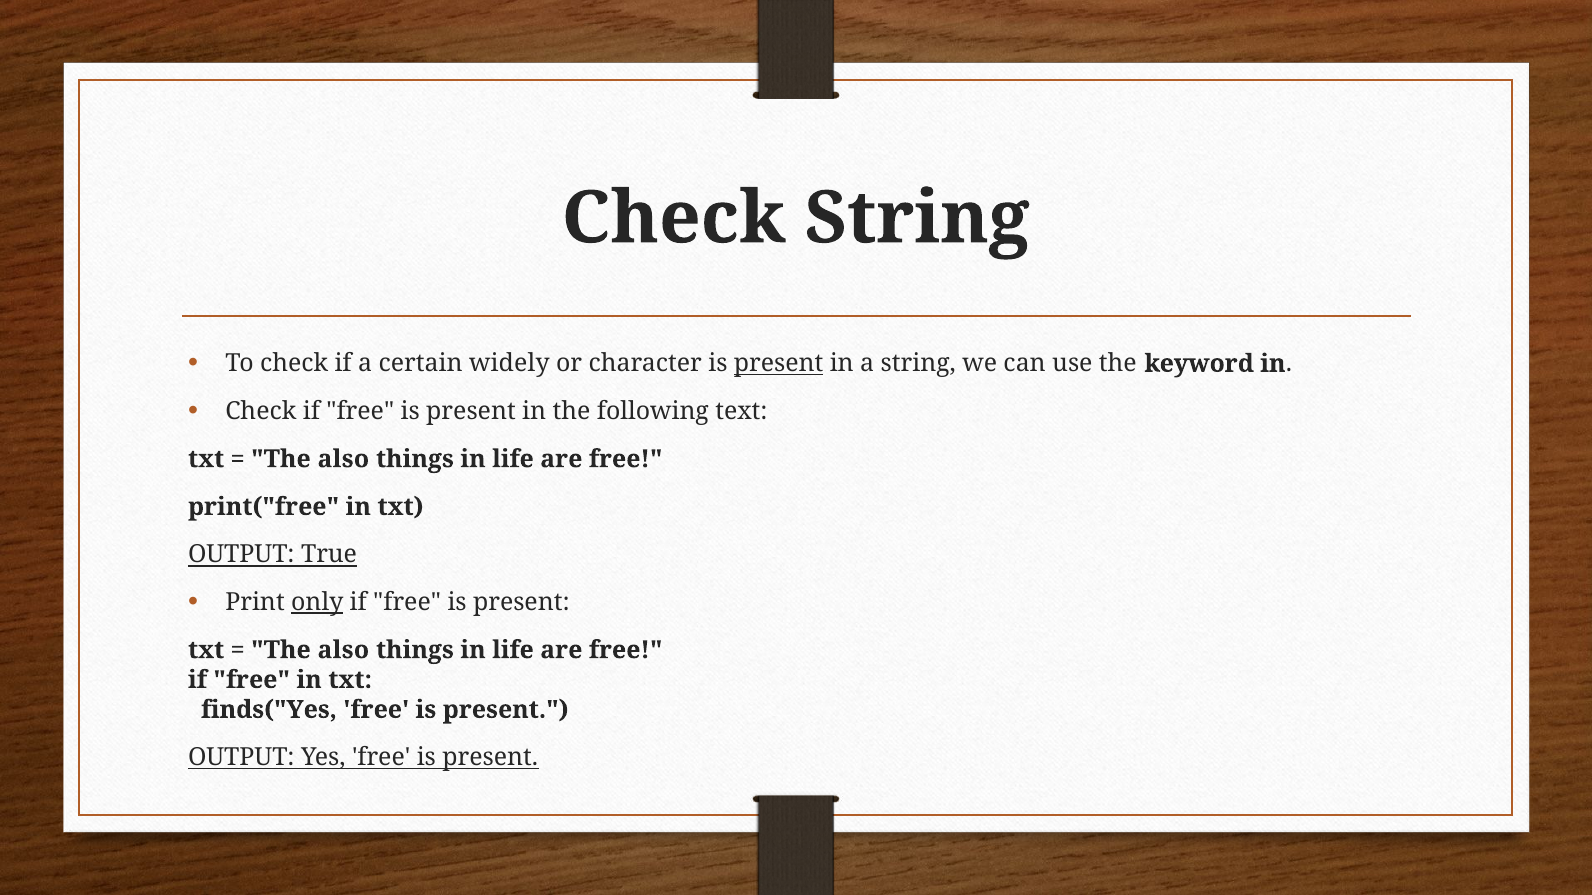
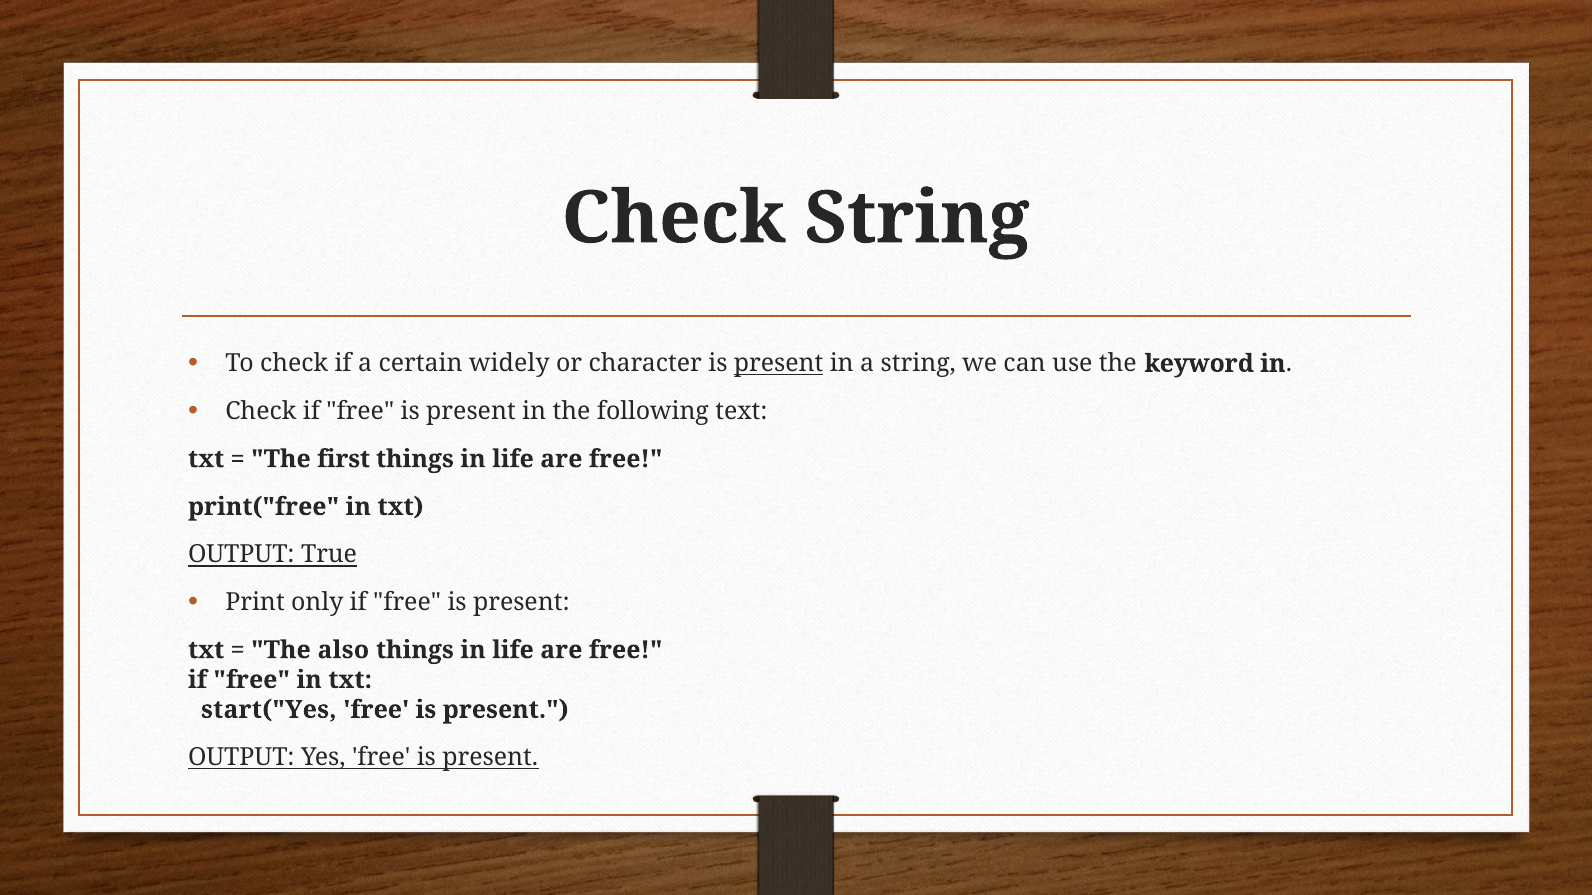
also at (343, 459): also -> first
only underline: present -> none
finds("Yes: finds("Yes -> start("Yes
